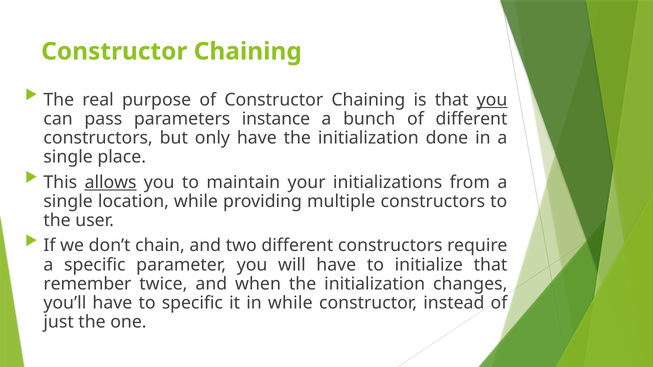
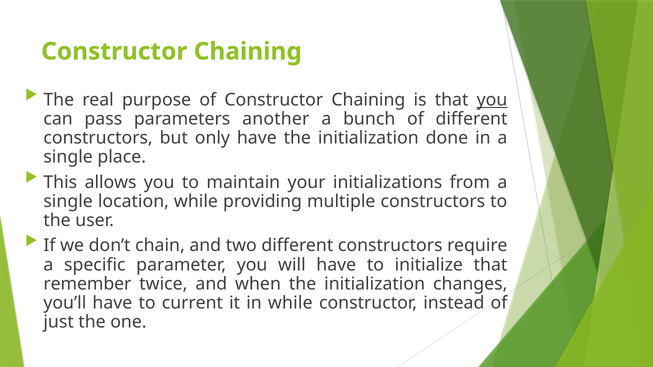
instance: instance -> another
allows underline: present -> none
to specific: specific -> current
